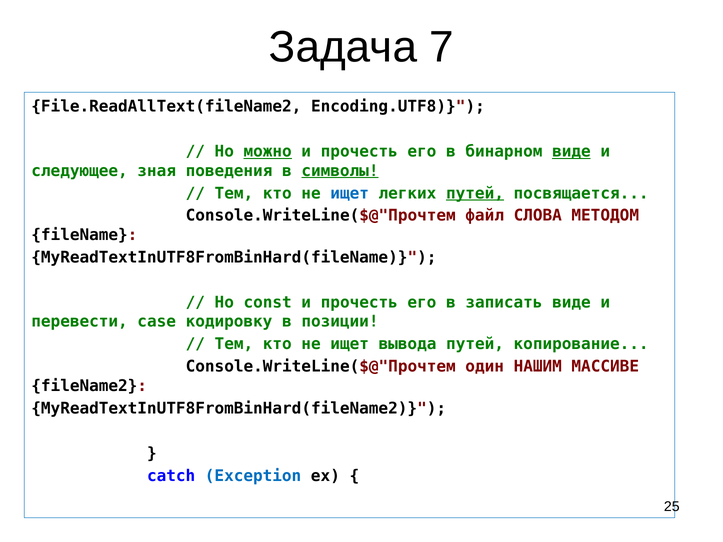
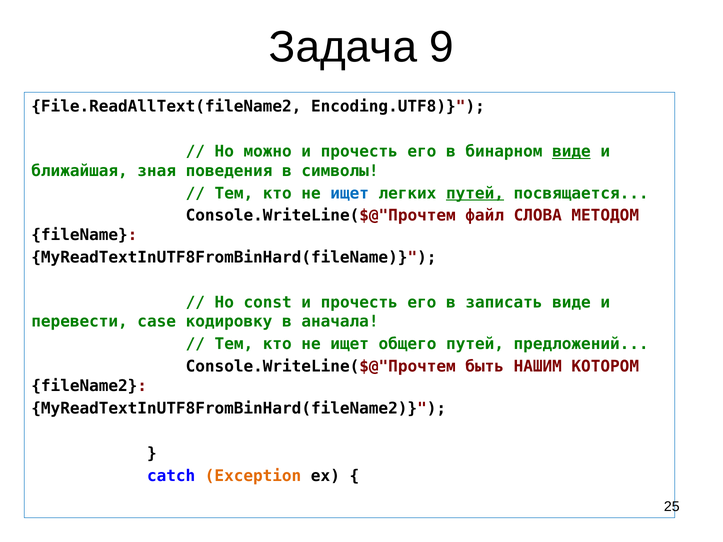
7: 7 -> 9
можно underline: present -> none
следующее: следующее -> ближайшая
символы underline: present -> none
позиции: позиции -> аначала
вывода: вывода -> общего
копирование: копирование -> предложений
один: один -> быть
МАССИВЕ: МАССИВЕ -> КОТОРОМ
Exception colour: blue -> orange
